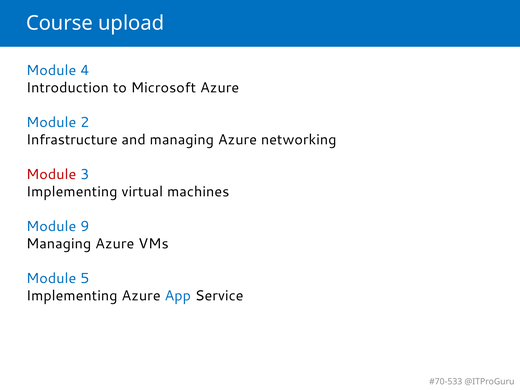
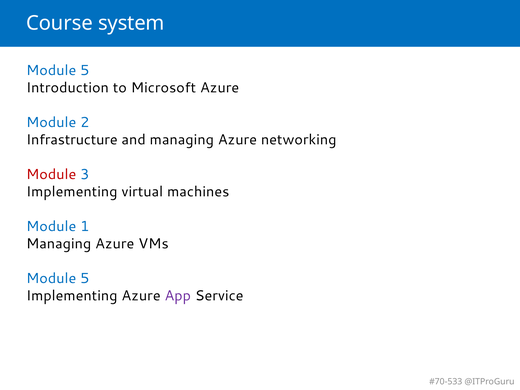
upload: upload -> system
4 at (85, 70): 4 -> 5
9: 9 -> 1
App colour: blue -> purple
